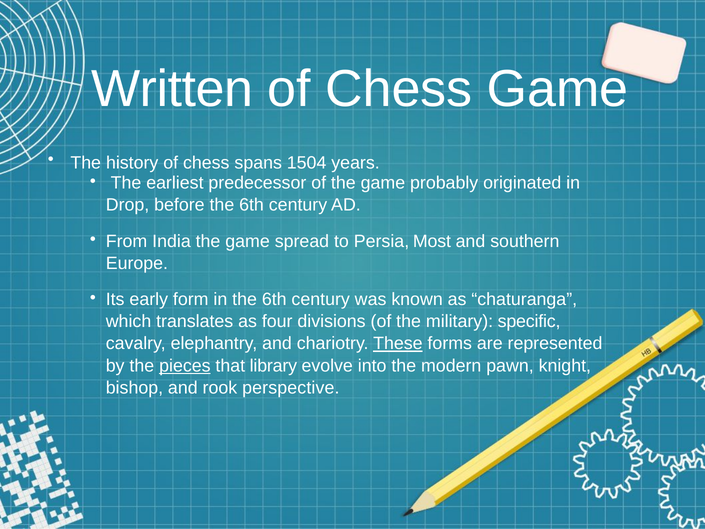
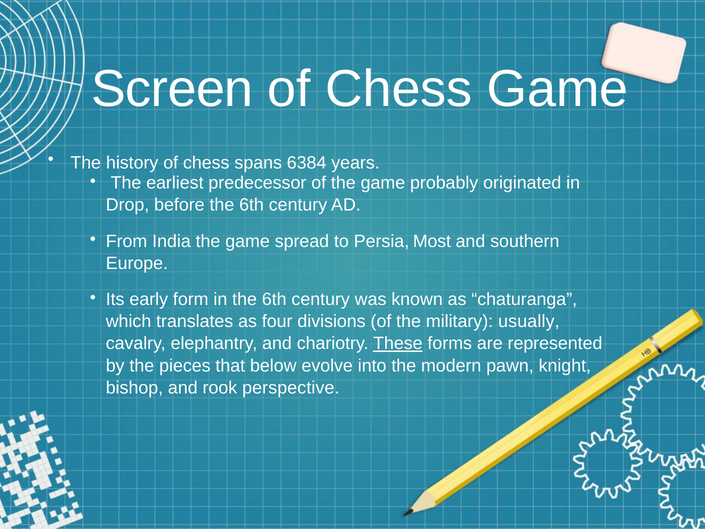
Written: Written -> Screen
1504: 1504 -> 6384
specific: specific -> usually
pieces underline: present -> none
library: library -> below
